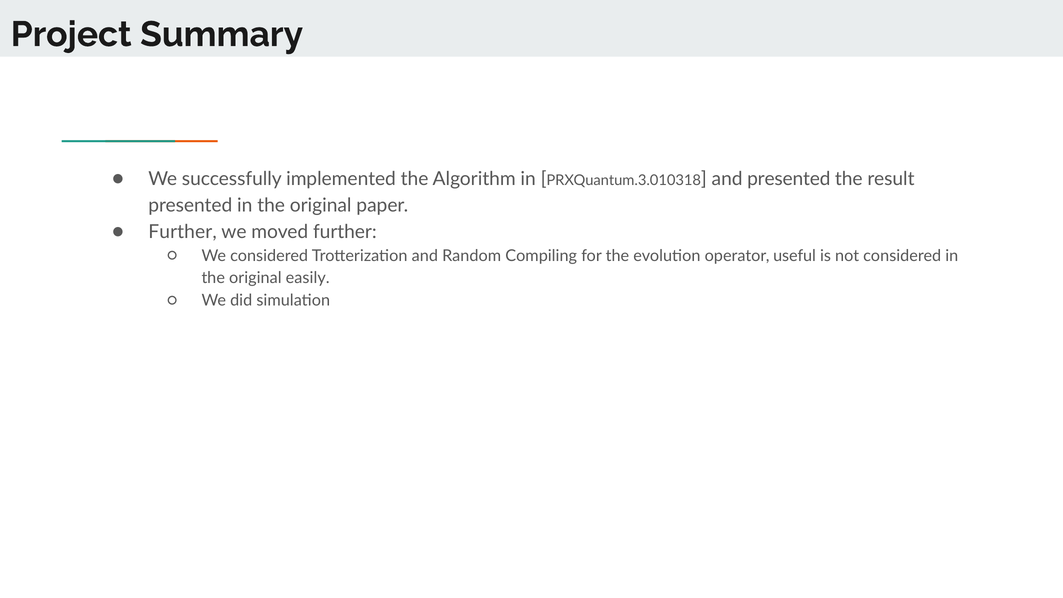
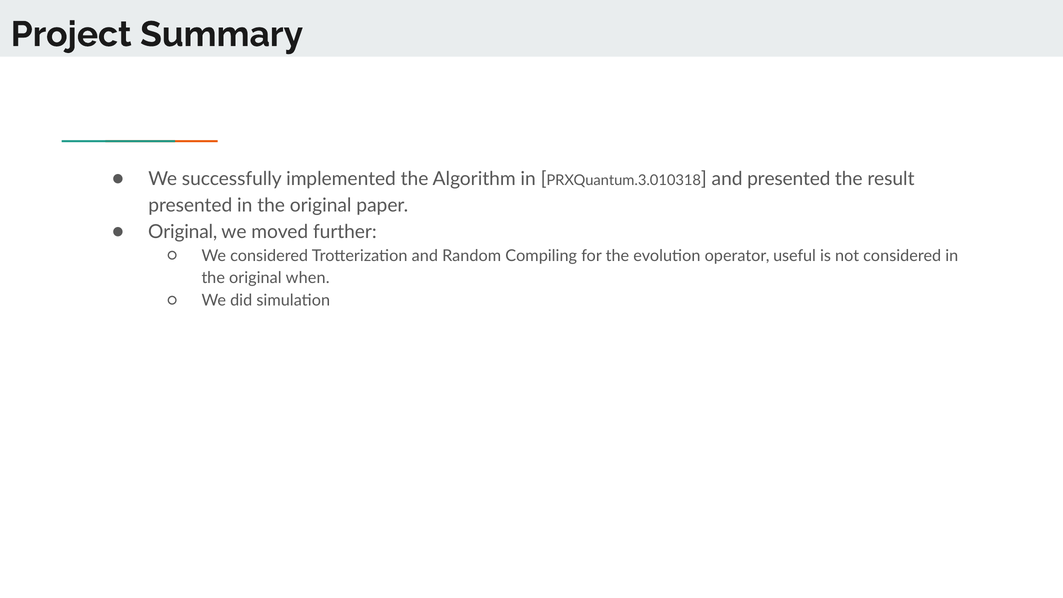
Further at (183, 232): Further -> Original
easily: easily -> when
